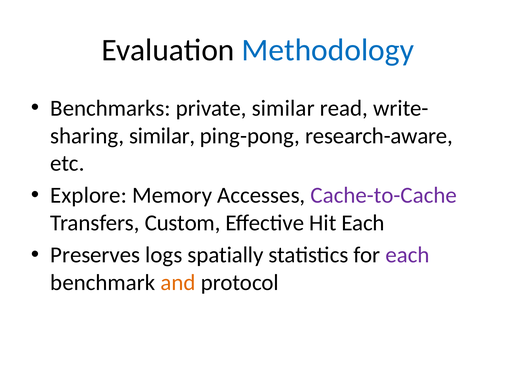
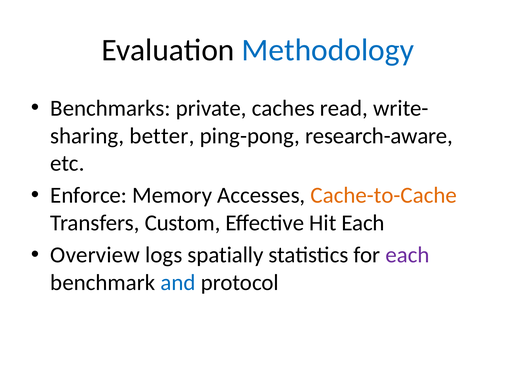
private similar: similar -> caches
similar at (162, 136): similar -> better
Explore: Explore -> Enforce
Cache-to-Cache colour: purple -> orange
Preserves: Preserves -> Overview
and colour: orange -> blue
